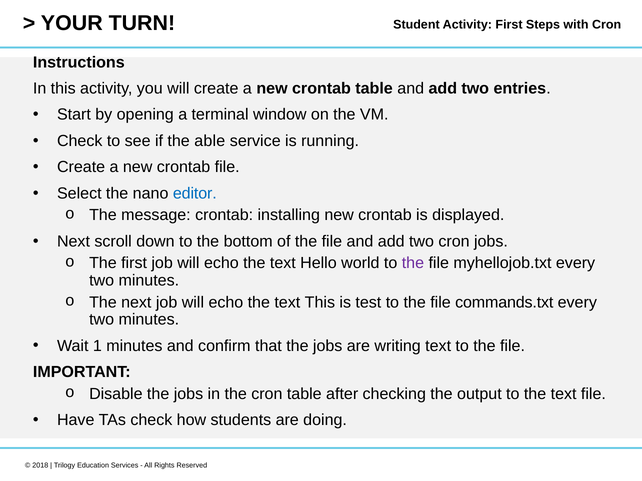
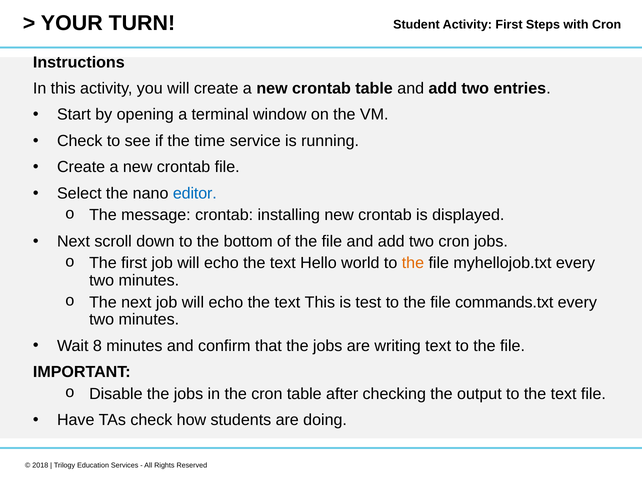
able: able -> time
the at (413, 263) colour: purple -> orange
1: 1 -> 8
